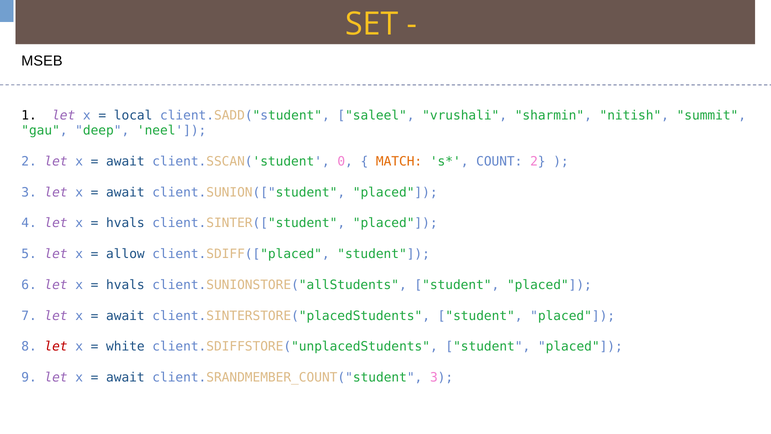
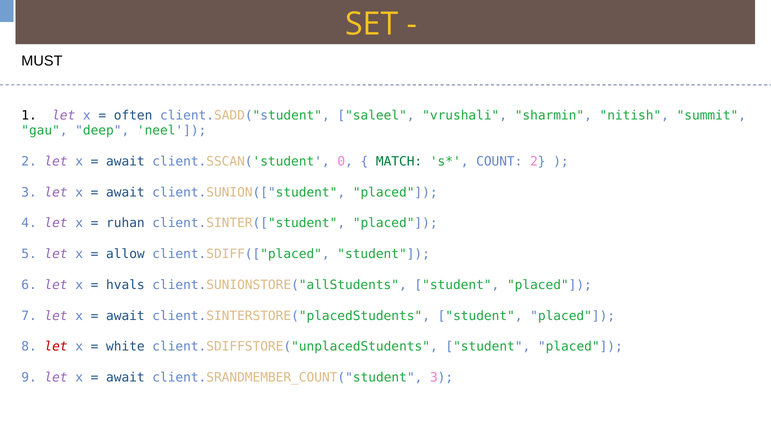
MSEB: MSEB -> MUST
local: local -> often
MATCH colour: orange -> green
hvals at (125, 223): hvals -> ruhan
